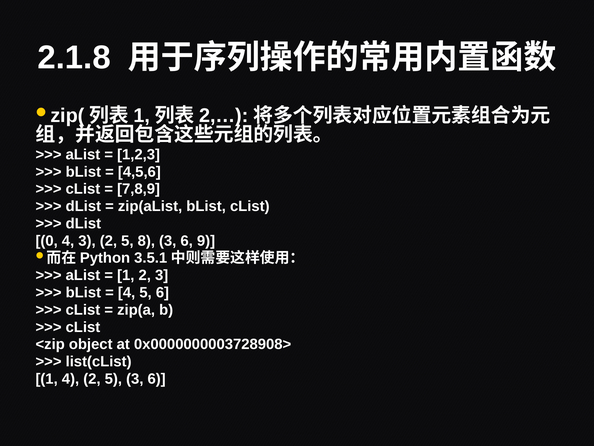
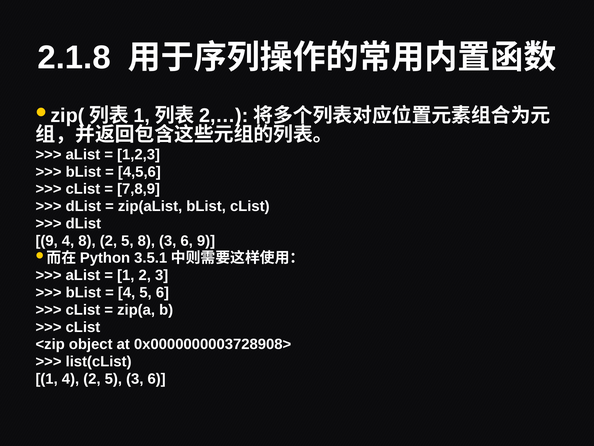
0 at (47, 241): 0 -> 9
4 3: 3 -> 8
